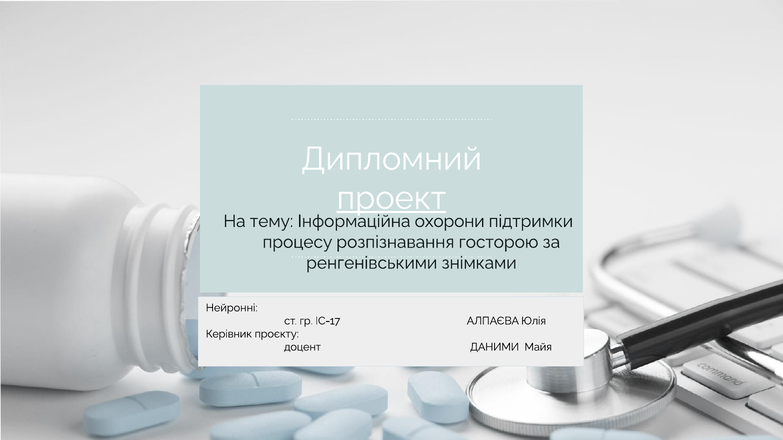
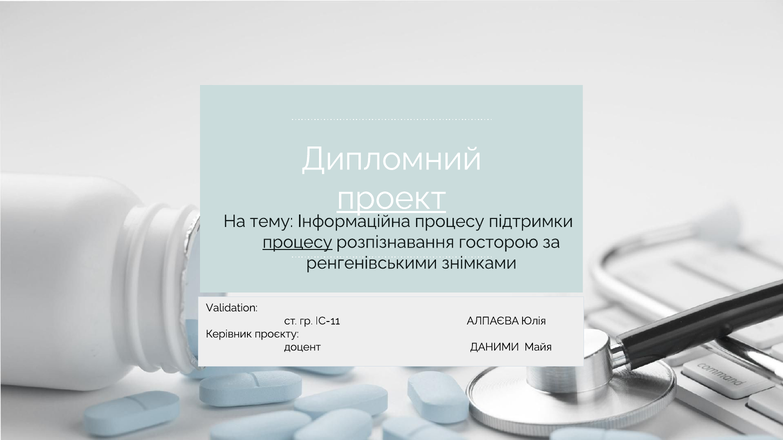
Інформаційна охорони: охорони -> процесу
процесу at (297, 242) underline: none -> present
Нейронні: Нейронні -> Validation
ІС-17: ІС-17 -> ІС-11
